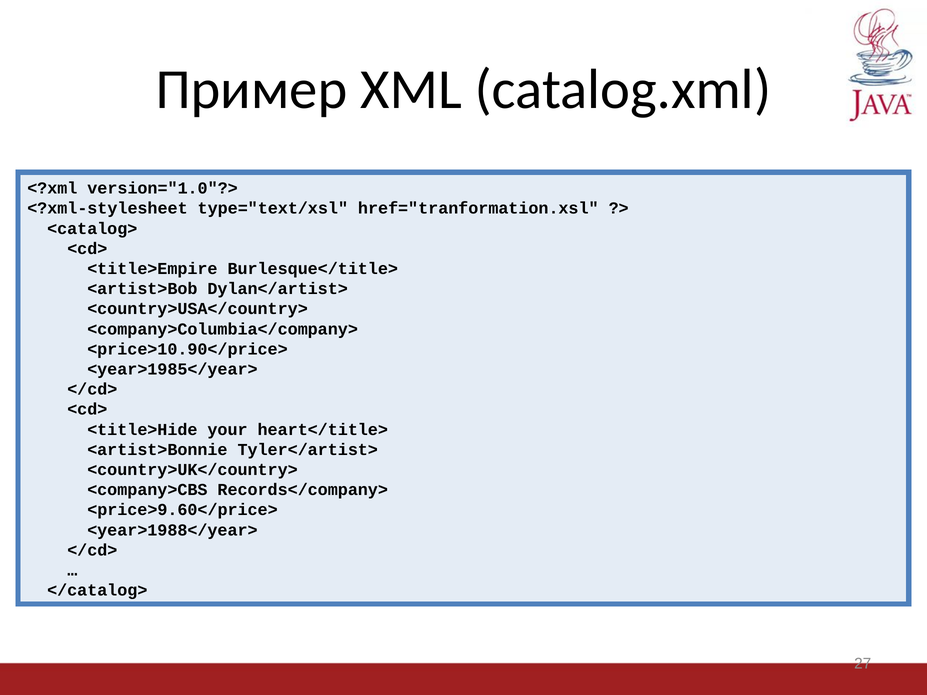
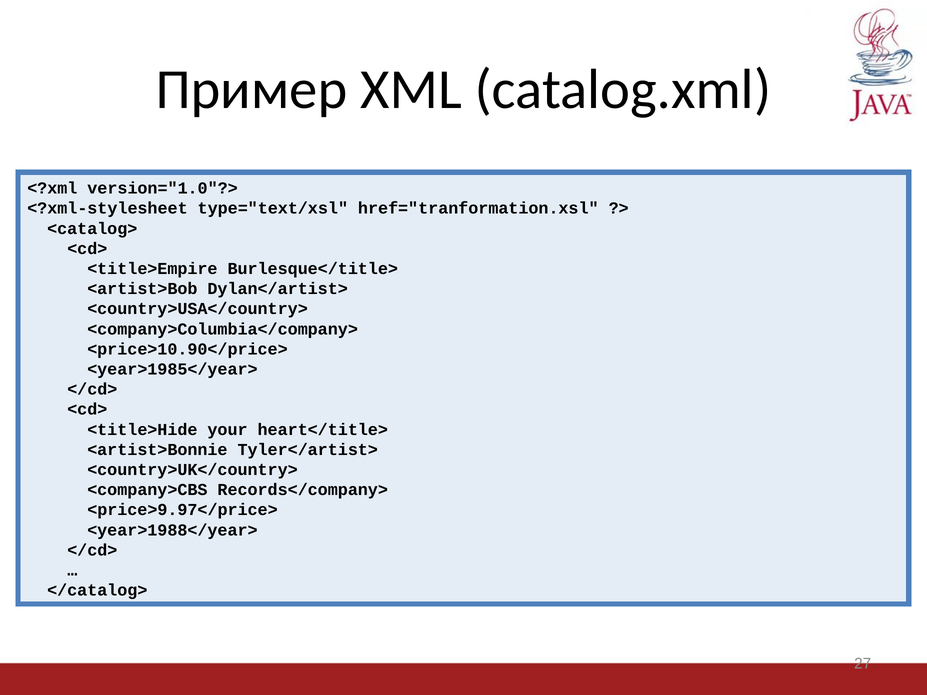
<price>9.60</price>: <price>9.60</price> -> <price>9.97</price>
